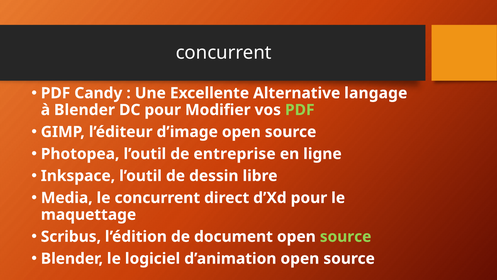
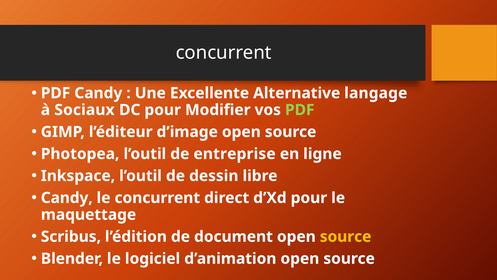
à Blender: Blender -> Sociaux
Media at (67, 198): Media -> Candy
source at (346, 236) colour: light green -> yellow
